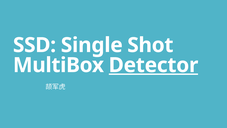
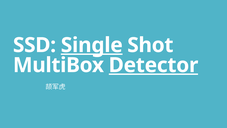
Single underline: none -> present
